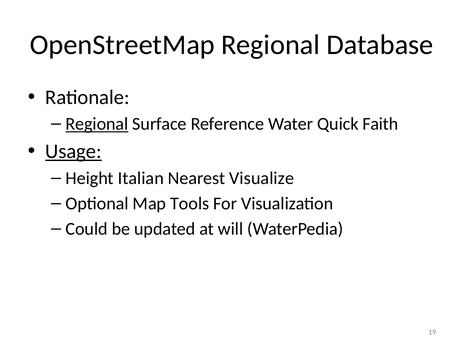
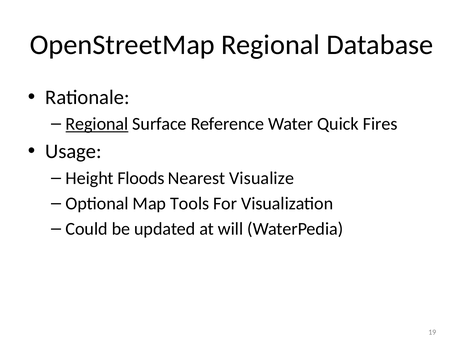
Faith: Faith -> Fires
Usage underline: present -> none
Italian: Italian -> Floods
